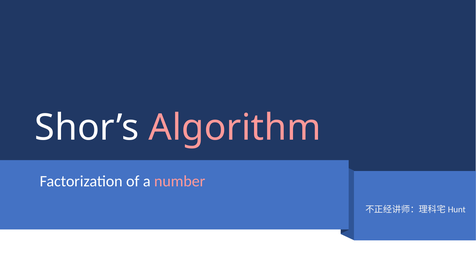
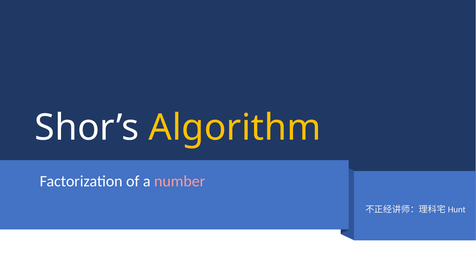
Algorithm colour: pink -> yellow
